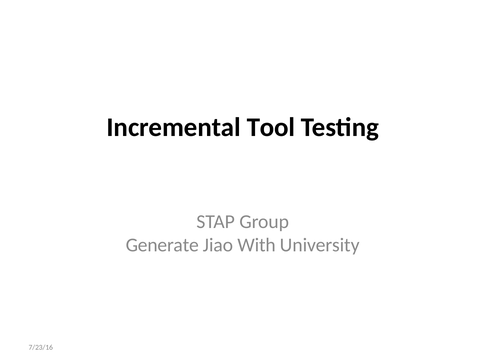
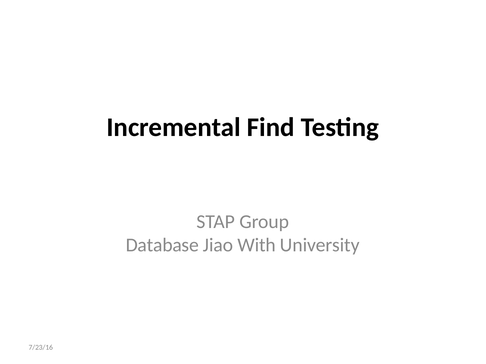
Tool: Tool -> Find
Generate: Generate -> Database
